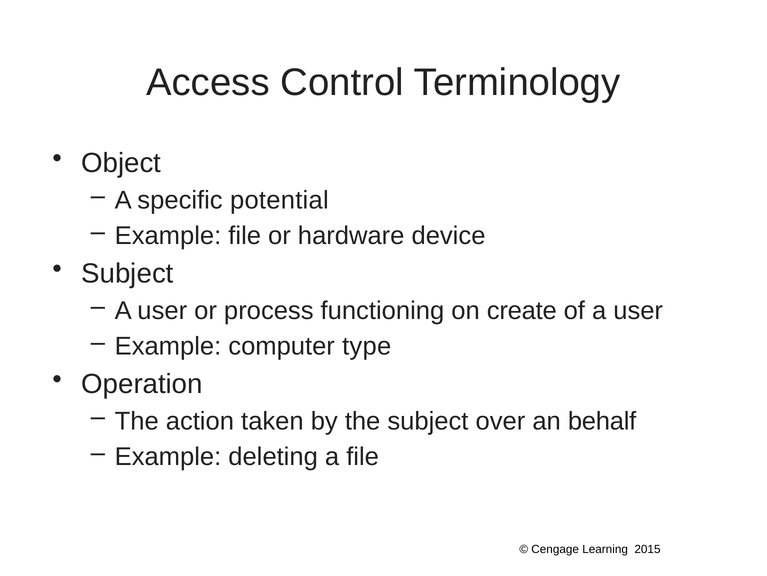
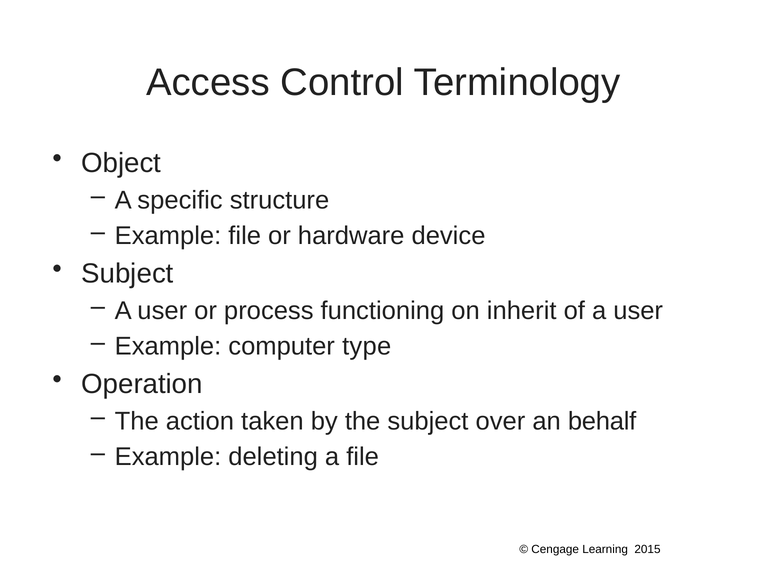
potential: potential -> structure
create: create -> inherit
